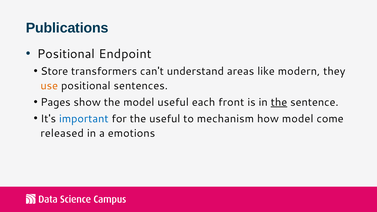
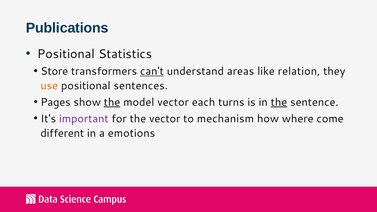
Endpoint: Endpoint -> Statistics
can't underline: none -> present
modern: modern -> relation
the at (112, 102) underline: none -> present
model useful: useful -> vector
front: front -> turns
important colour: blue -> purple
the useful: useful -> vector
how model: model -> where
released: released -> different
